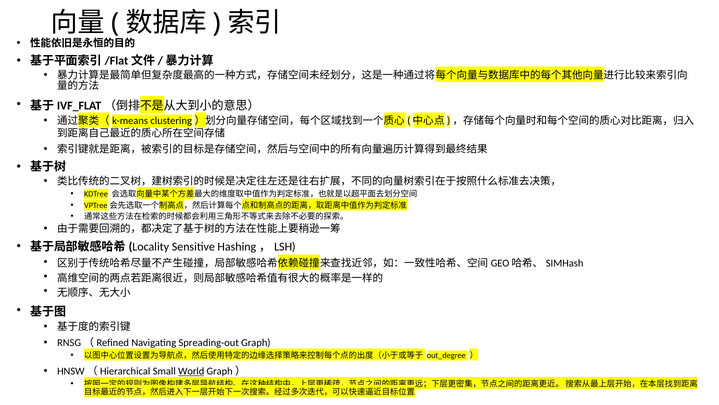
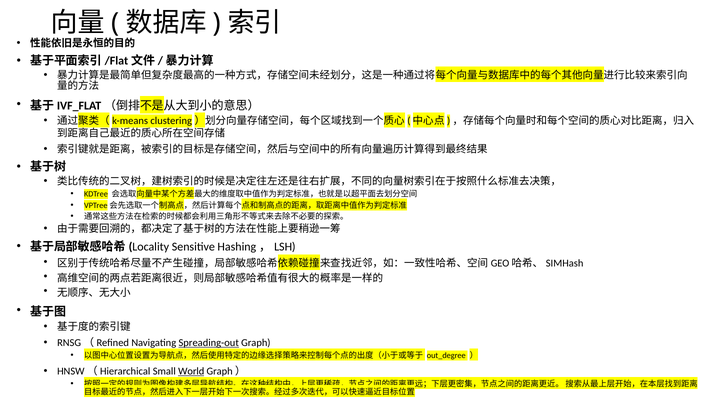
Spreading-out underline: none -> present
